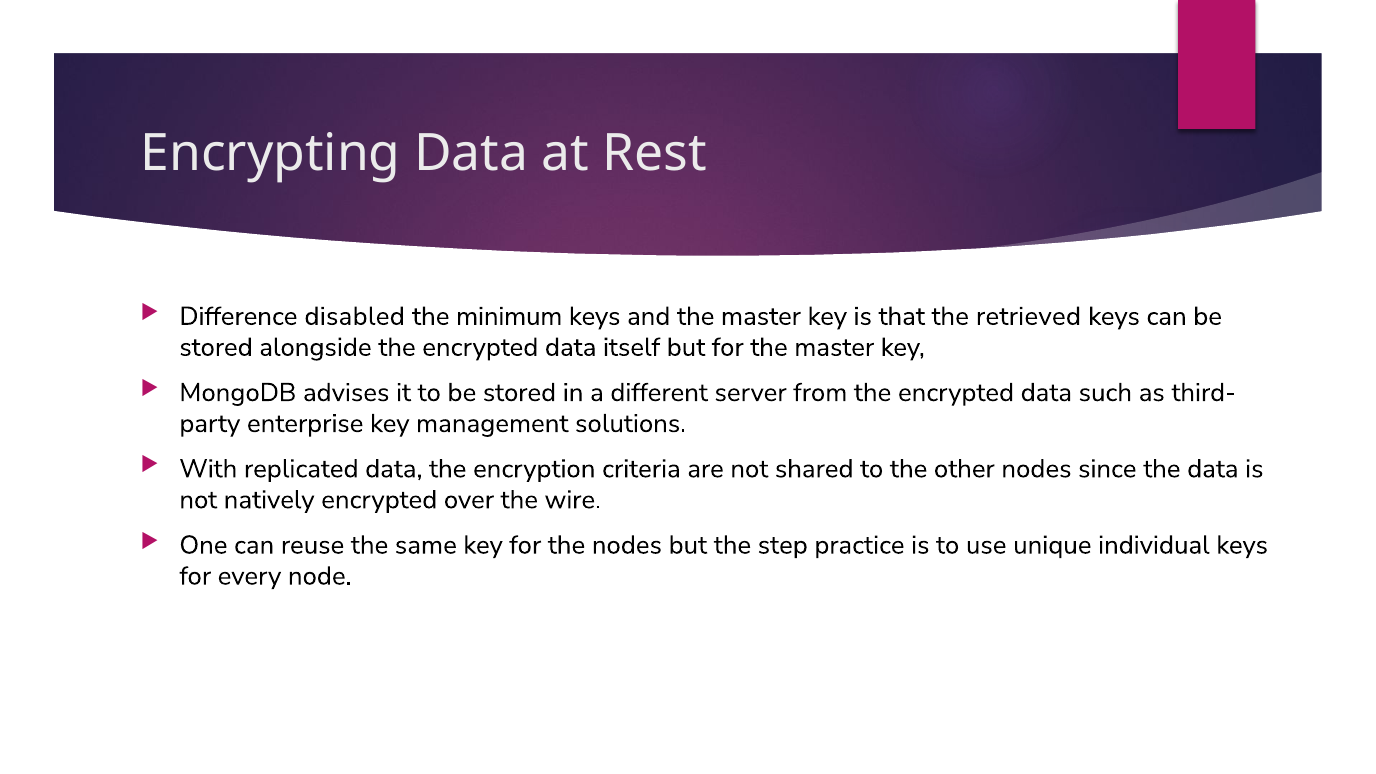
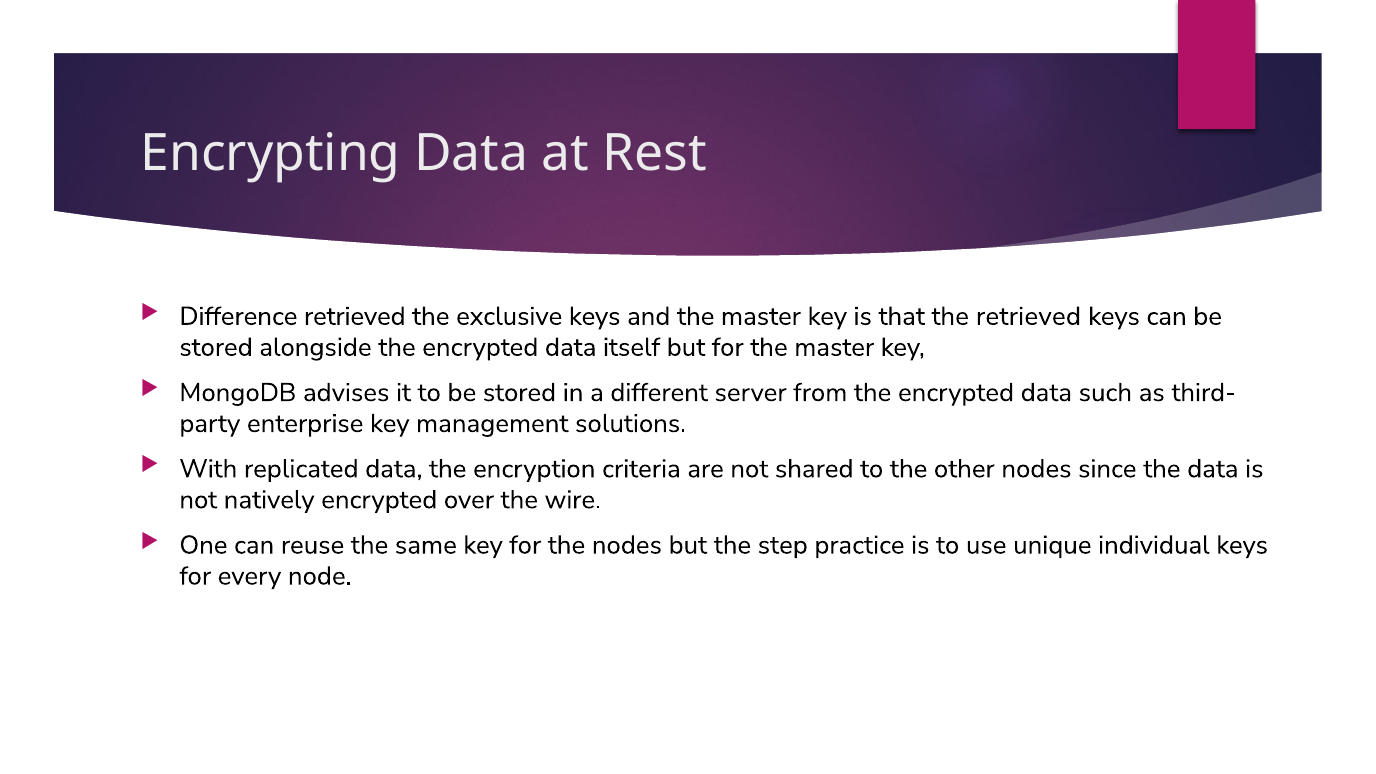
Difference disabled: disabled -> retrieved
minimum: minimum -> exclusive
